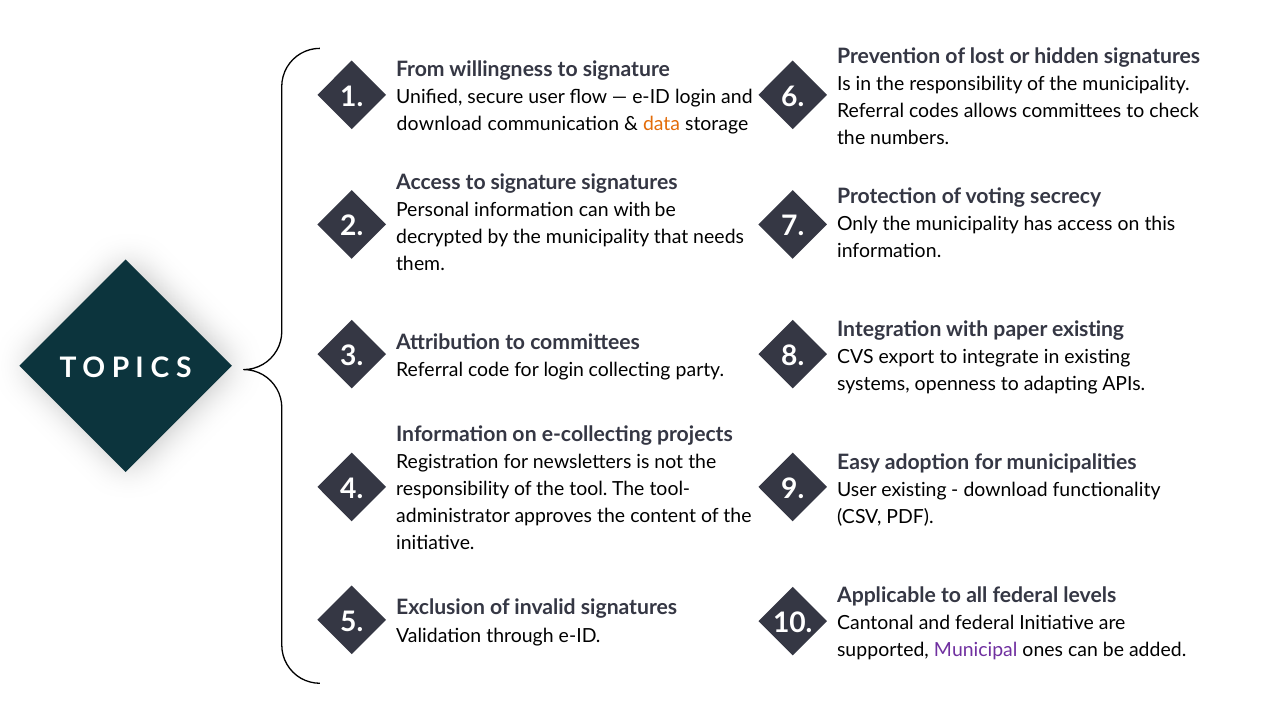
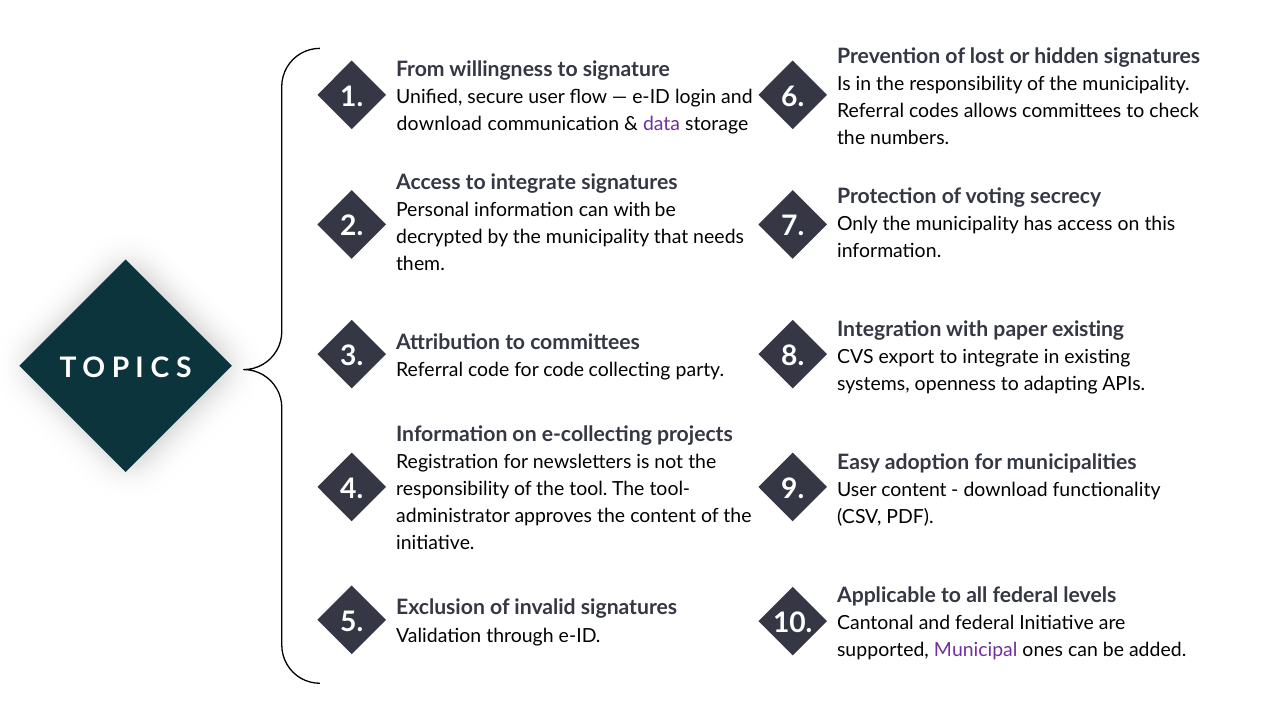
data colour: orange -> purple
Access to signature: signature -> integrate
for login: login -> code
User existing: existing -> content
